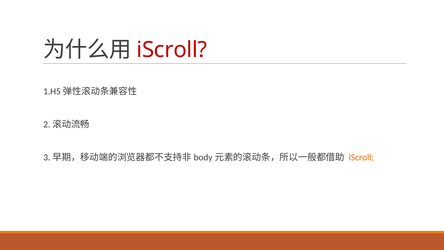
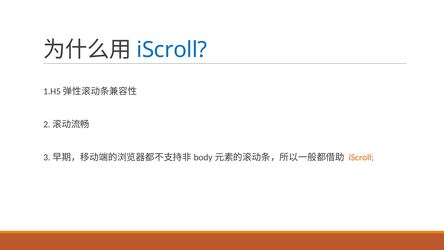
iScroll at (172, 50) colour: red -> blue
